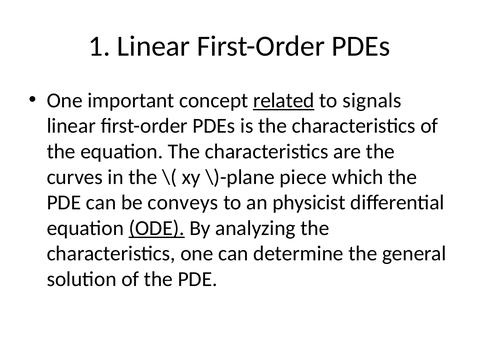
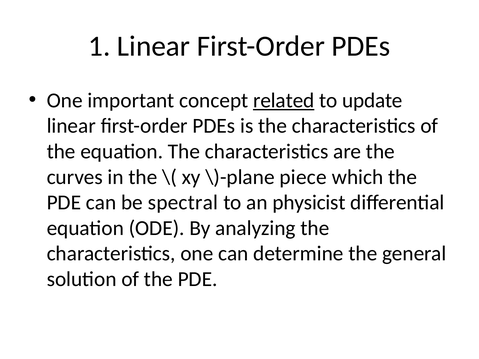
signals: signals -> update
conveys: conveys -> spectral
ODE underline: present -> none
